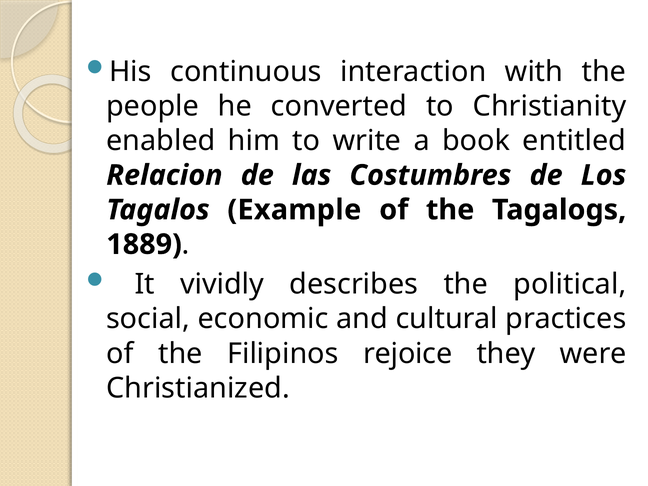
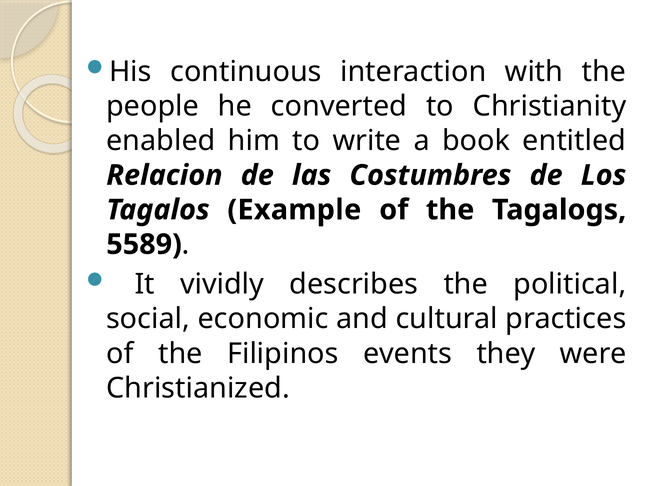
1889: 1889 -> 5589
rejoice: rejoice -> events
